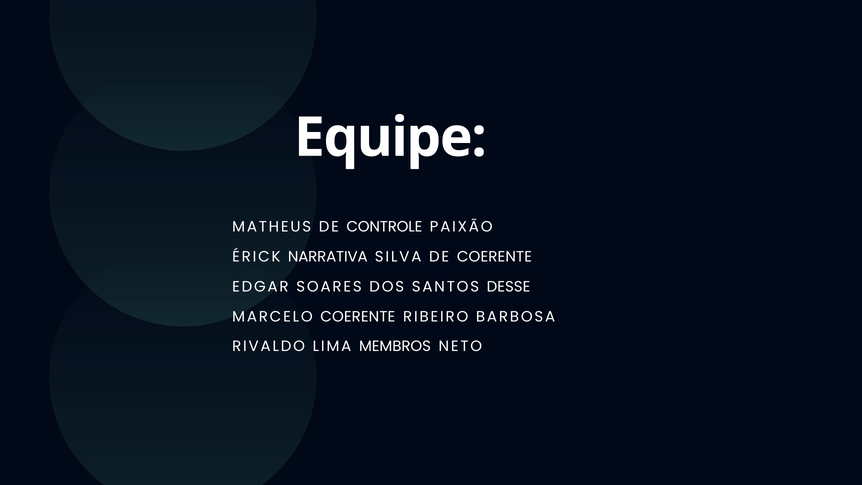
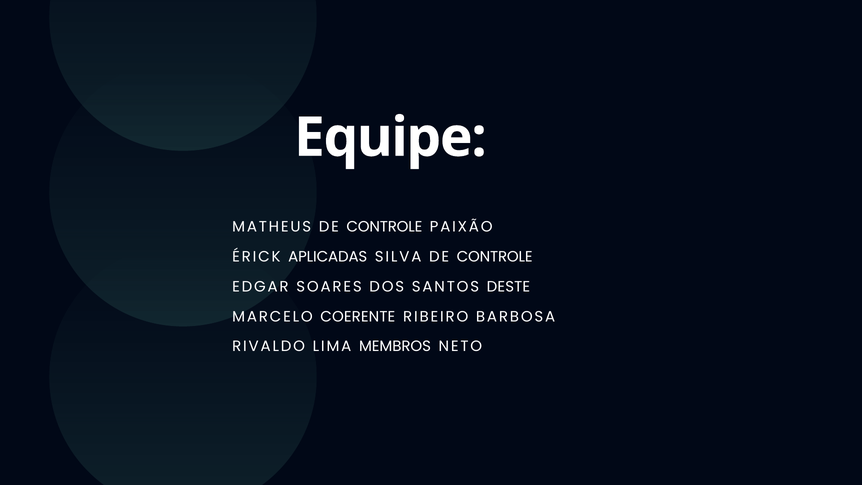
NARRATIVA: NARRATIVA -> APLICADAS
SILVA DE COERENTE: COERENTE -> CONTROLE
DESSE: DESSE -> DESTE
